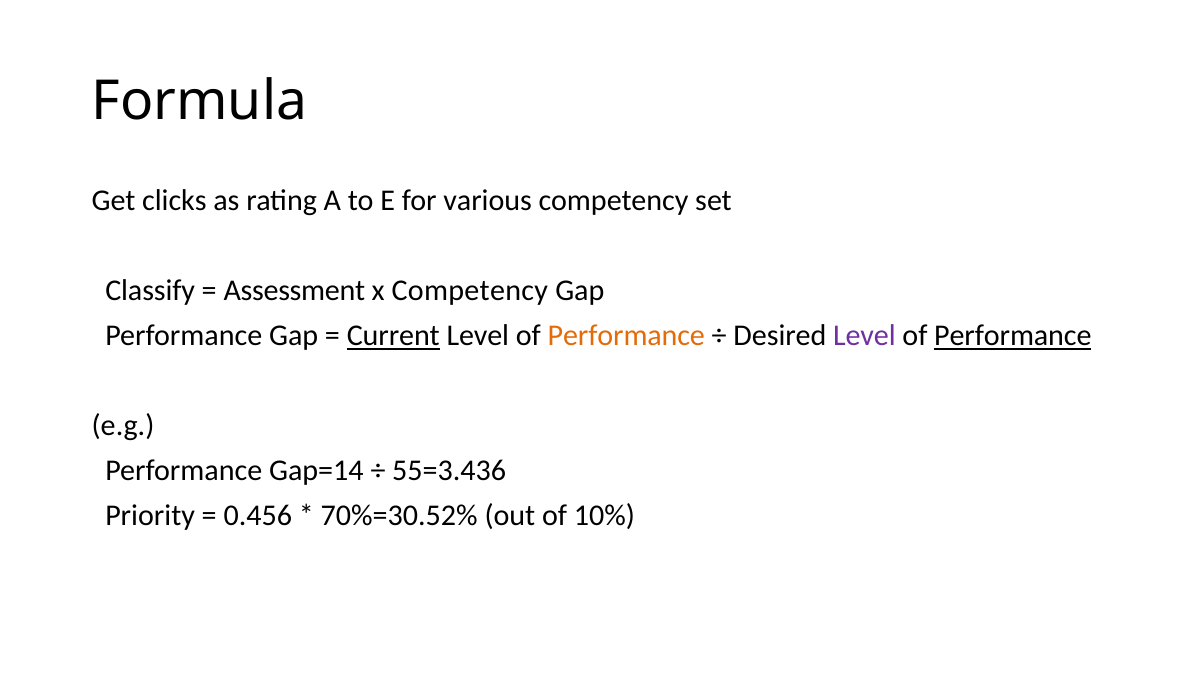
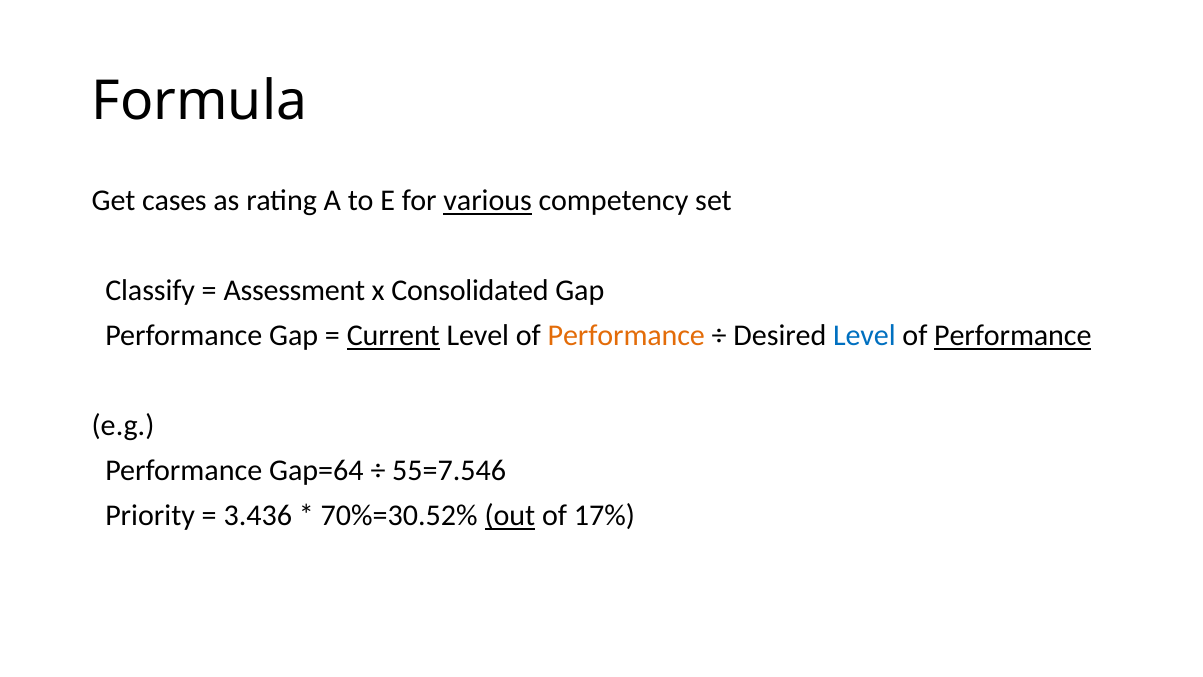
clicks: clicks -> cases
various underline: none -> present
x Competency: Competency -> Consolidated
Level at (864, 336) colour: purple -> blue
Gap=14: Gap=14 -> Gap=64
55=3.436: 55=3.436 -> 55=7.546
0.456: 0.456 -> 3.436
out underline: none -> present
10%: 10% -> 17%
